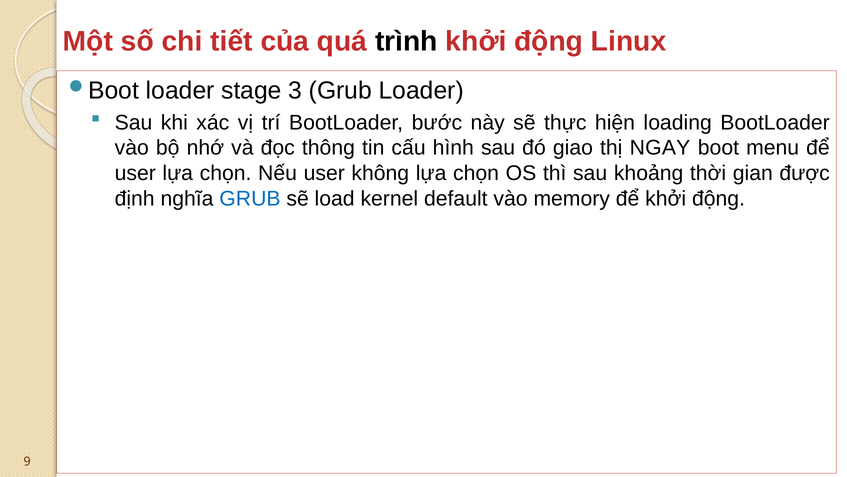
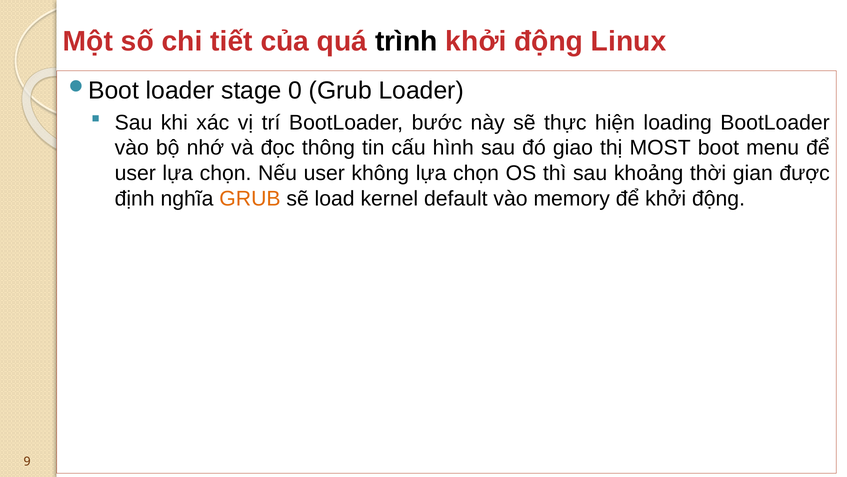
3: 3 -> 0
NGAY: NGAY -> MOST
GRUB at (250, 199) colour: blue -> orange
